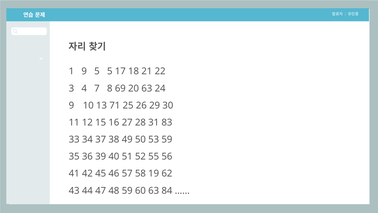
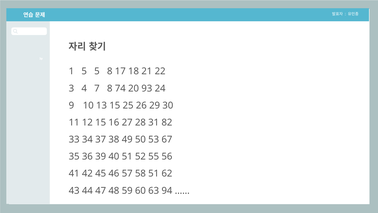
1 9: 9 -> 5
5 5: 5 -> 8
69: 69 -> 74
20 63: 63 -> 93
13 71: 71 -> 15
83: 83 -> 82
53 59: 59 -> 67
58 19: 19 -> 51
84: 84 -> 94
